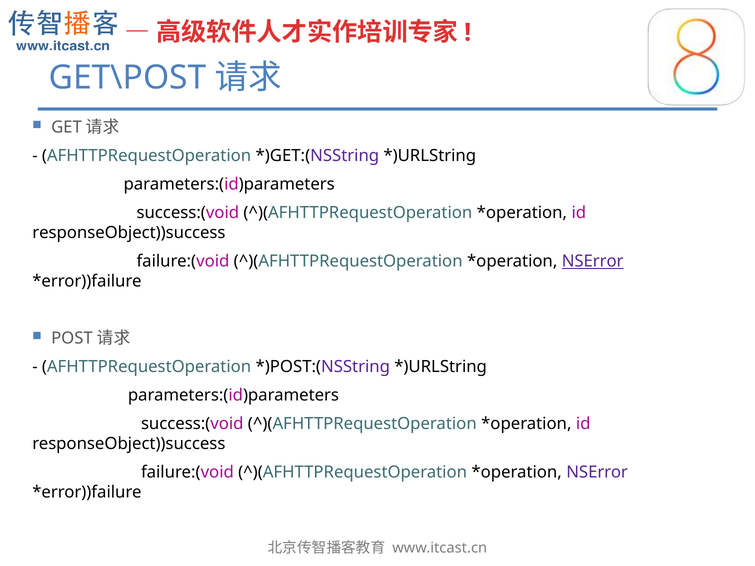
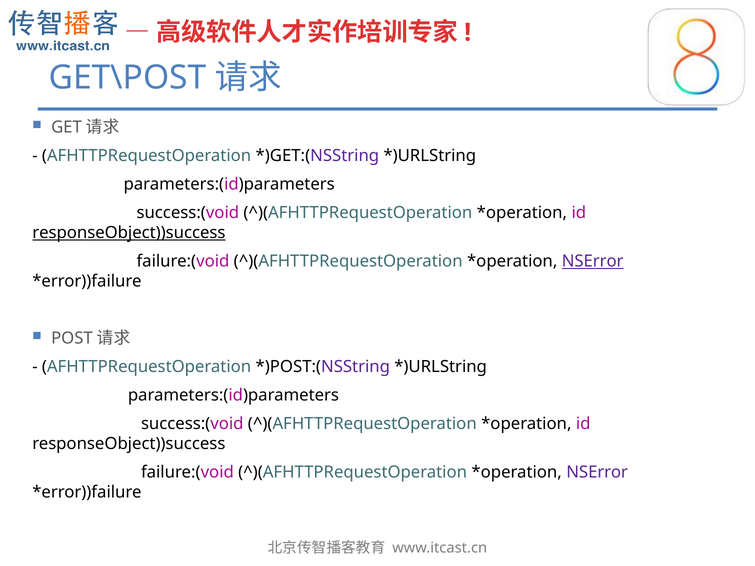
responseObject))success at (129, 233) underline: none -> present
